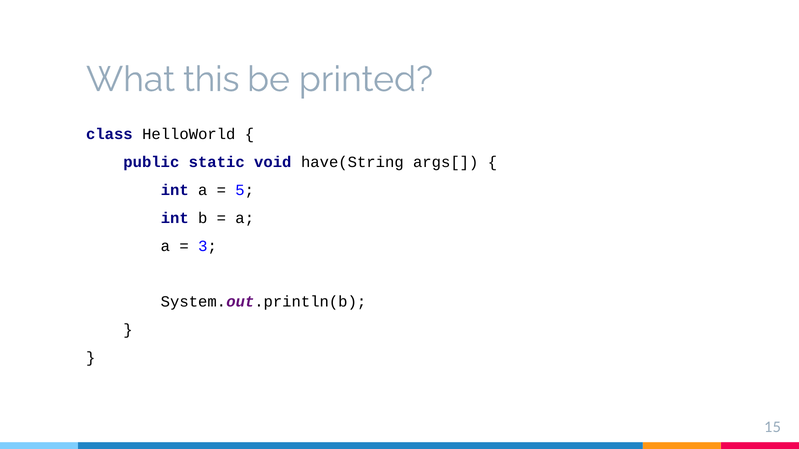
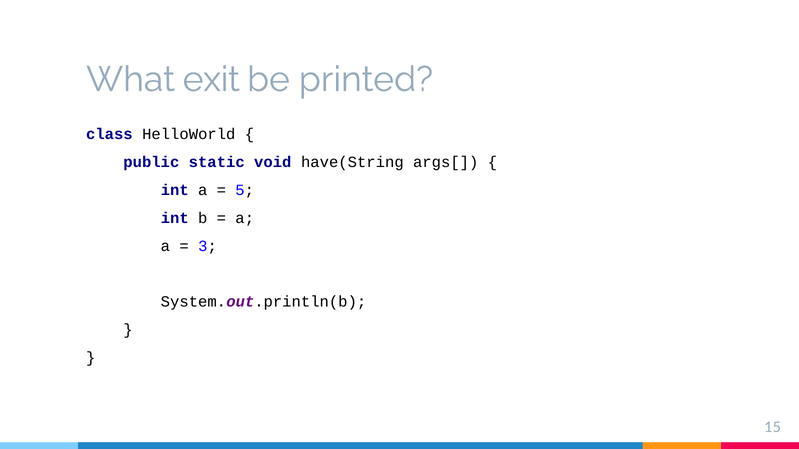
this: this -> exit
